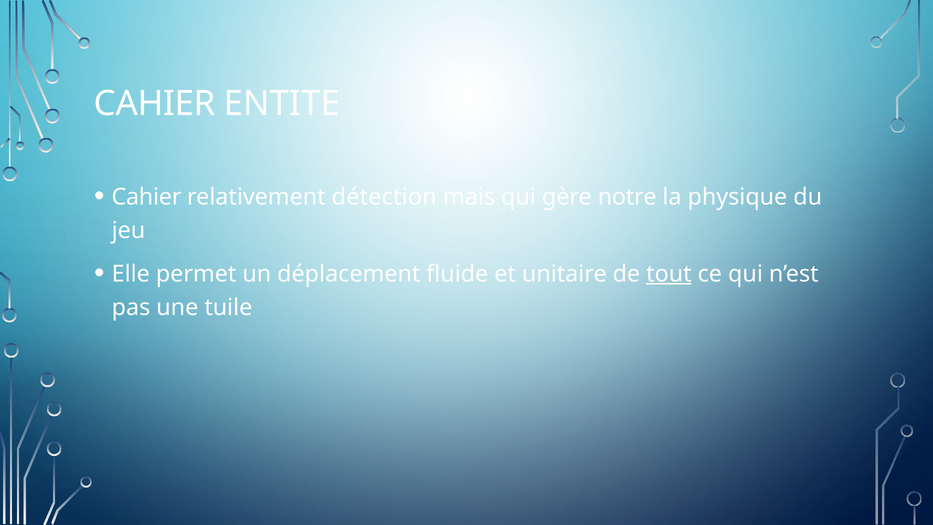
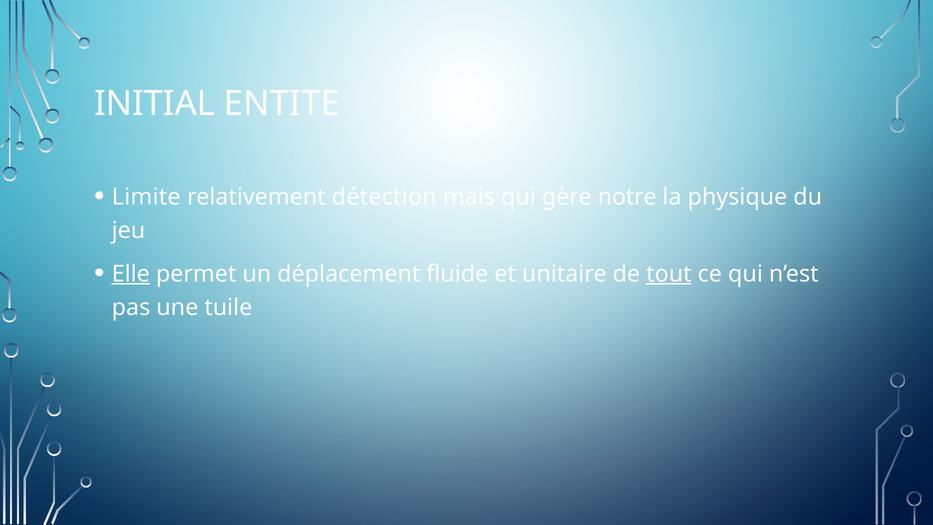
CAHIER at (155, 104): CAHIER -> INITIAL
Cahier at (146, 197): Cahier -> Limite
Elle underline: none -> present
